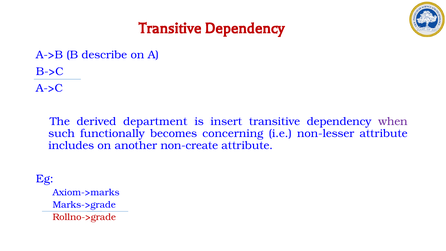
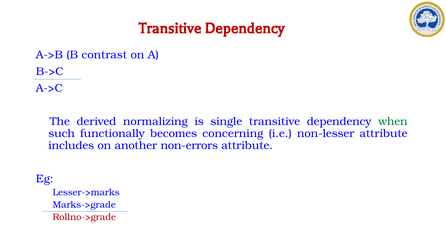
describe: describe -> contrast
department: department -> normalizing
insert: insert -> single
when colour: purple -> green
non-create: non-create -> non-errors
Axiom->marks: Axiom->marks -> Lesser->marks
